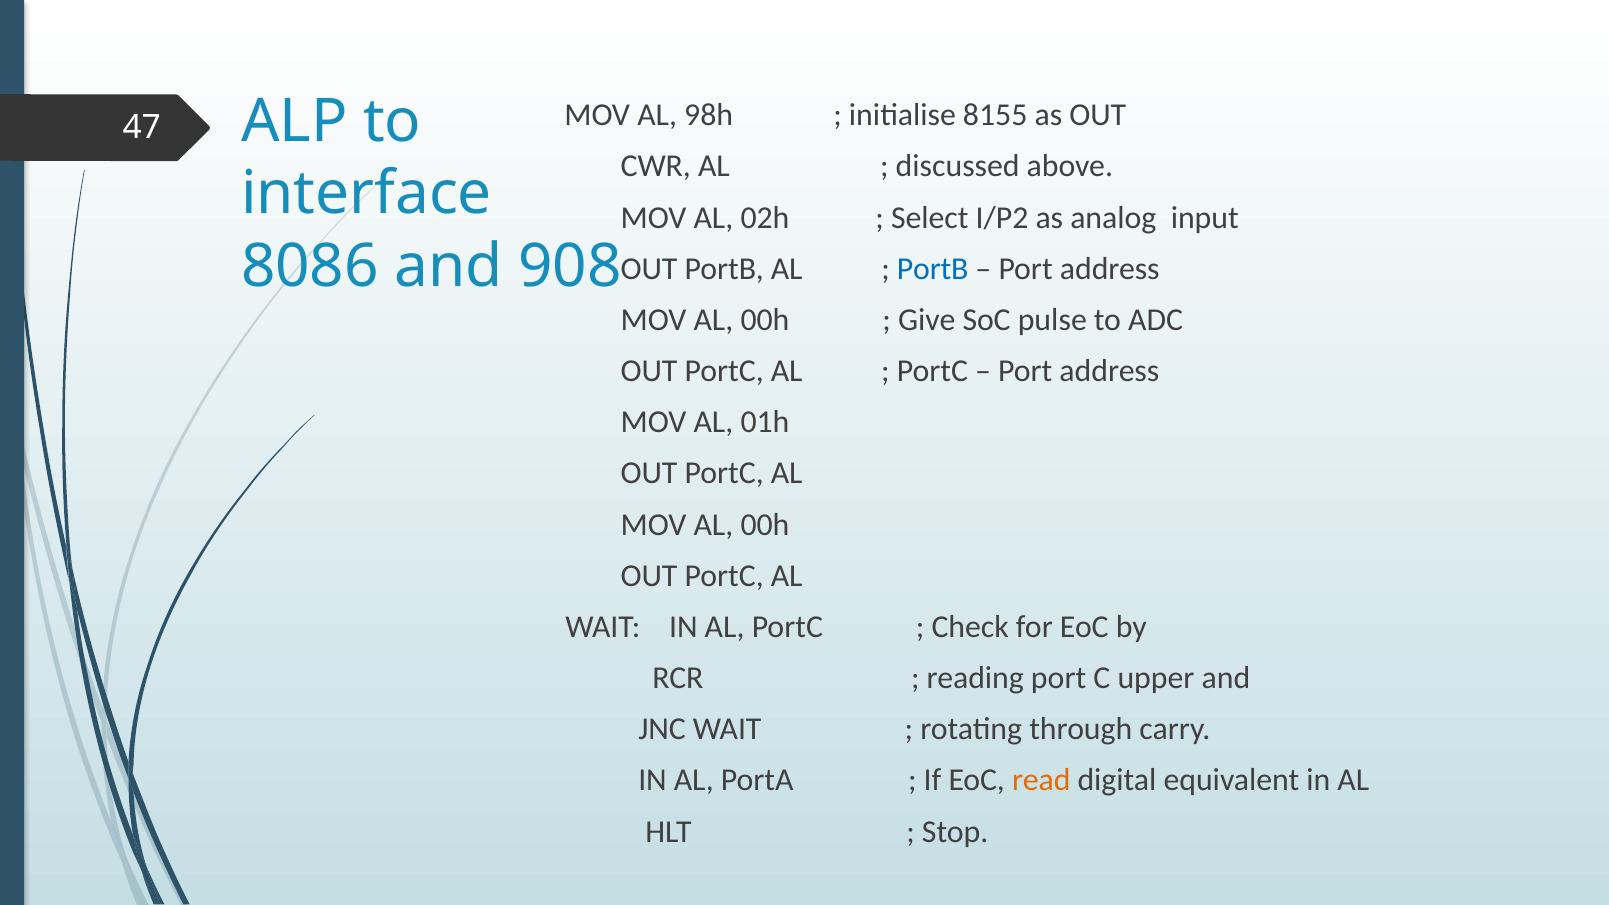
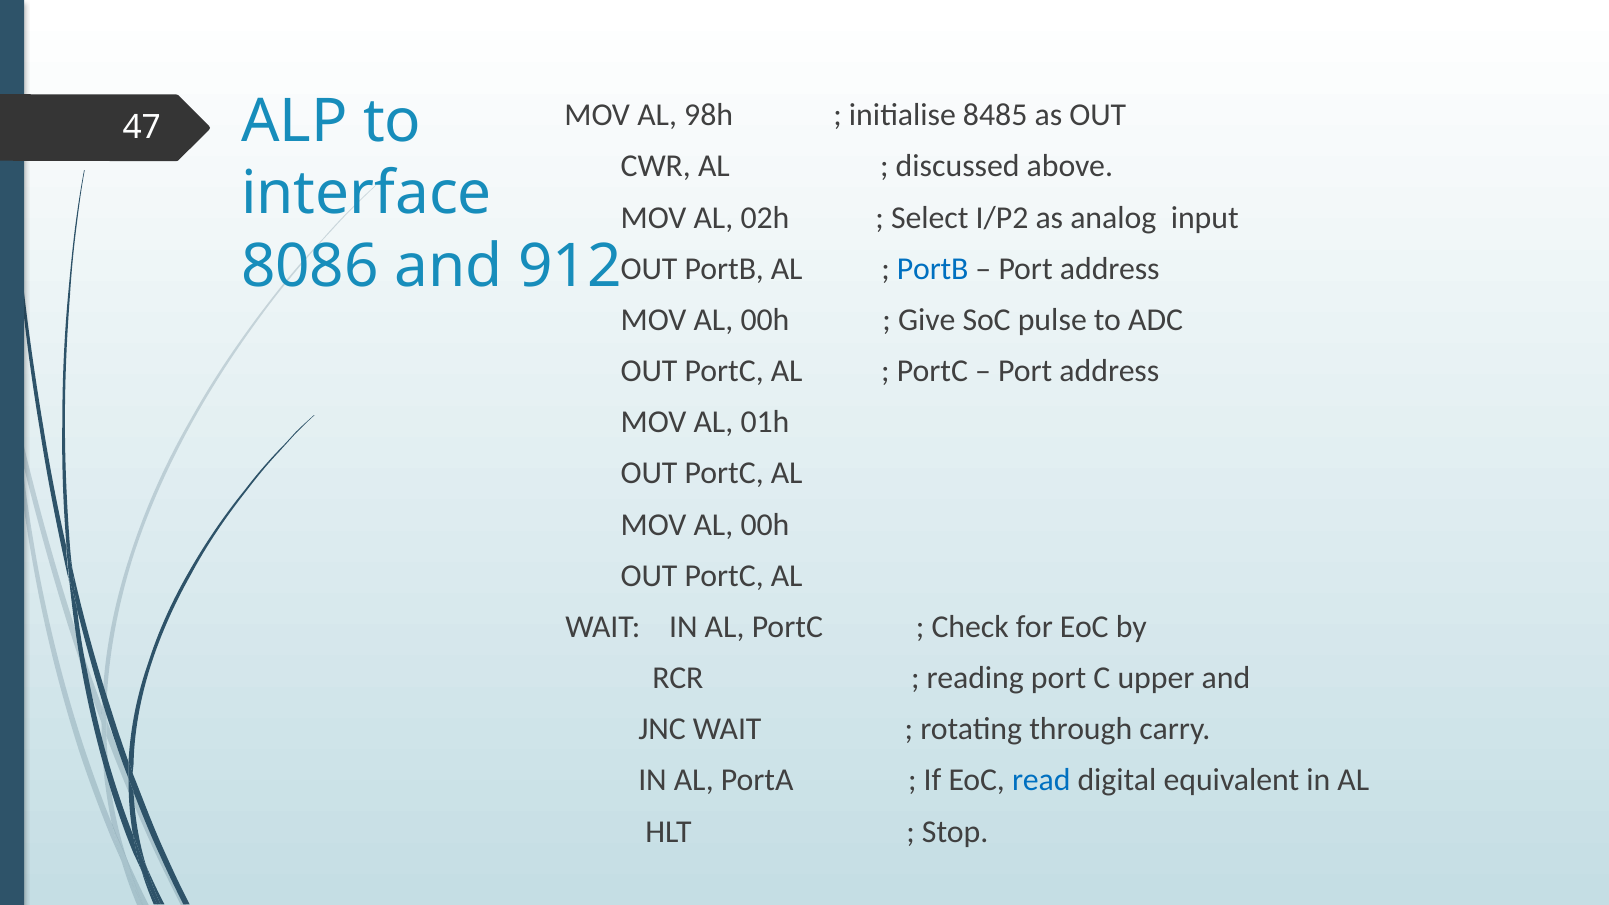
8155: 8155 -> 8485
908: 908 -> 912
read colour: orange -> blue
